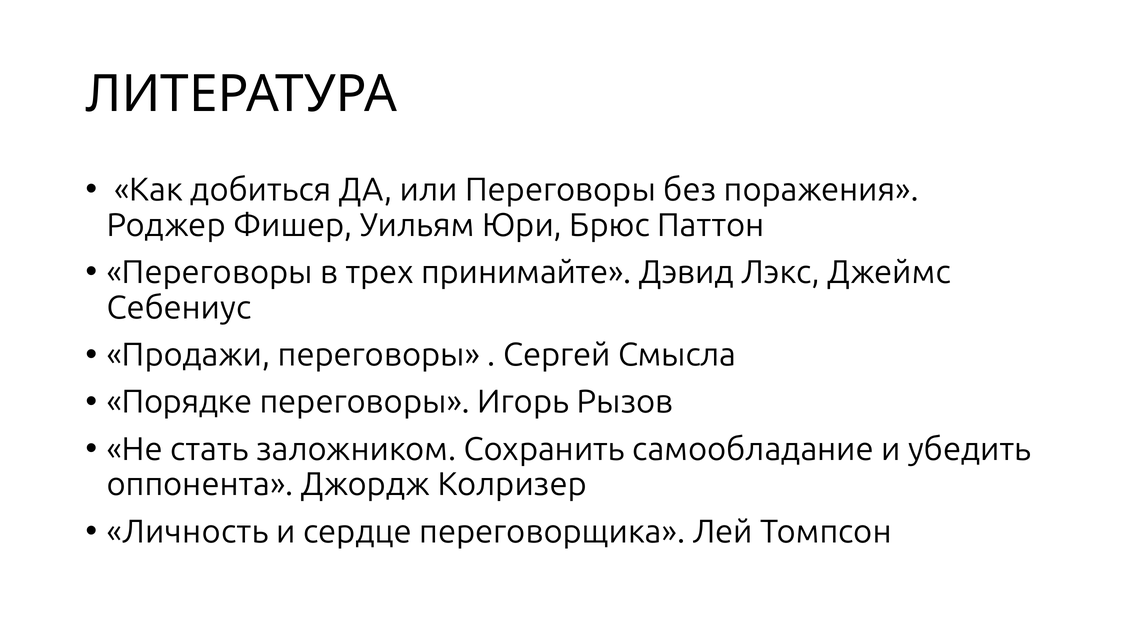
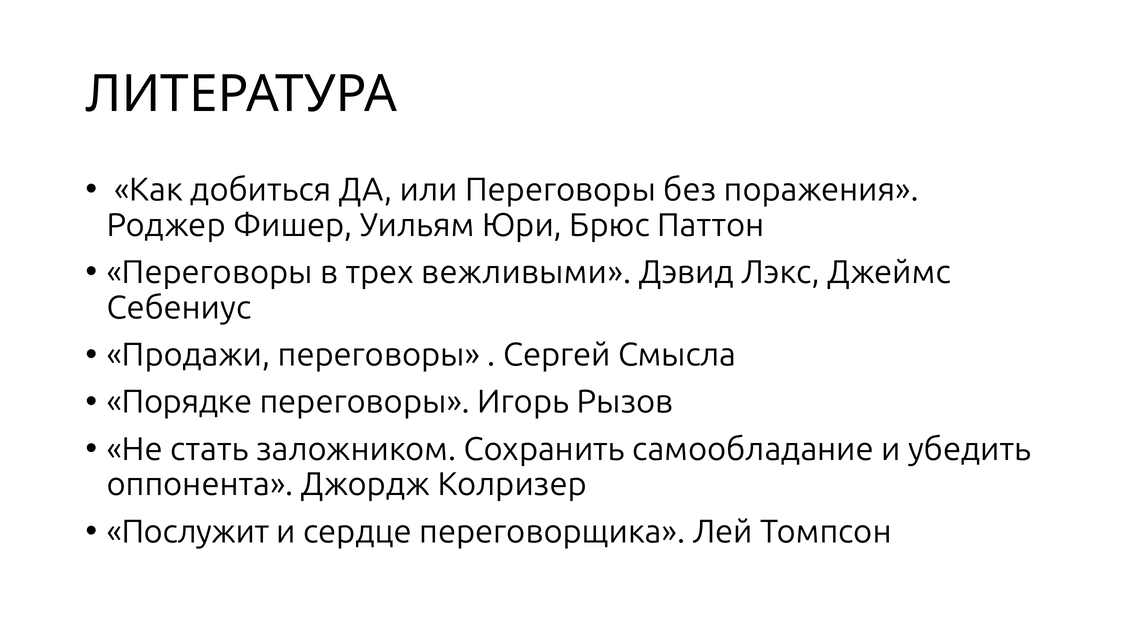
принимайте: принимайте -> вежливыми
Личность: Личность -> Послужит
